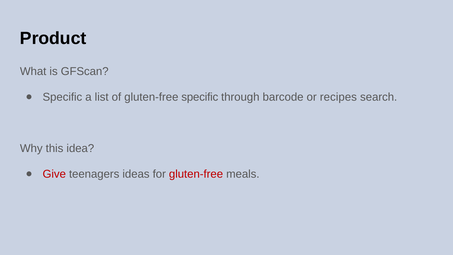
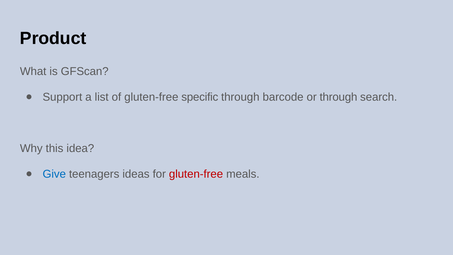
Specific at (62, 97): Specific -> Support
or recipes: recipes -> through
Give colour: red -> blue
